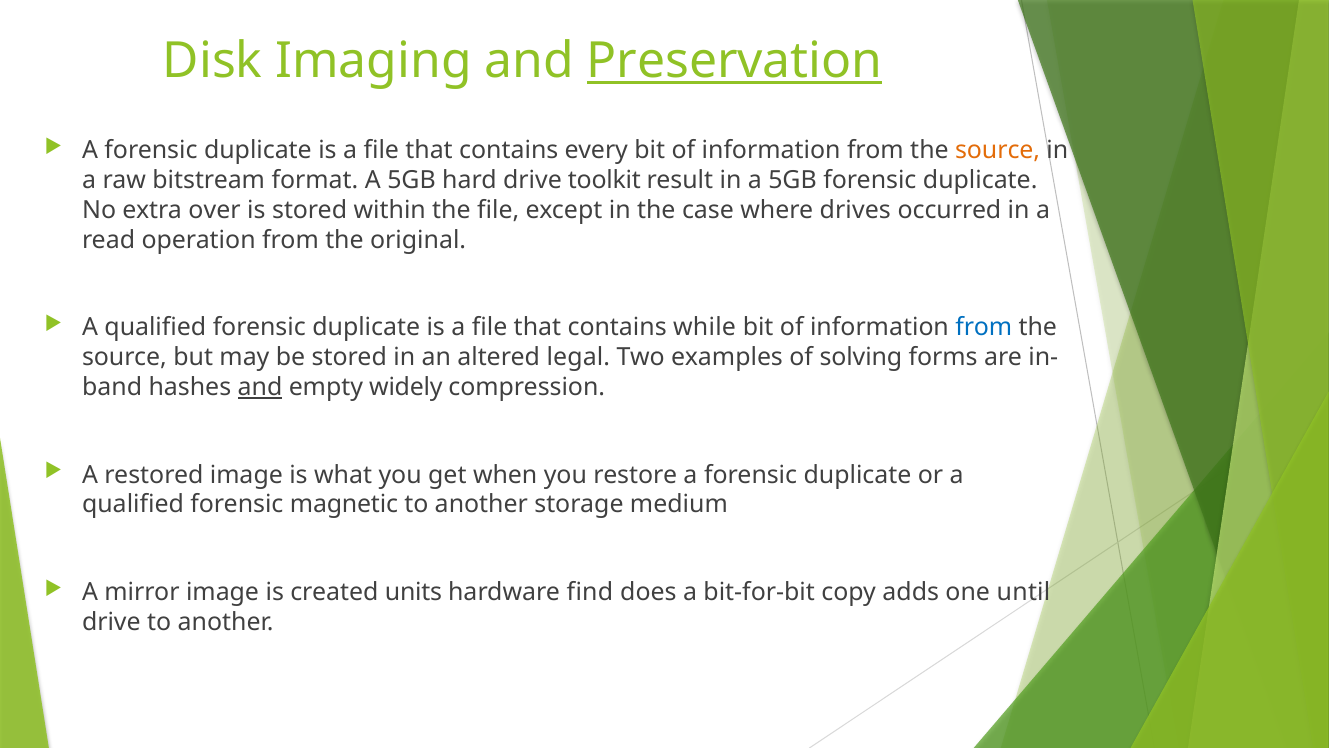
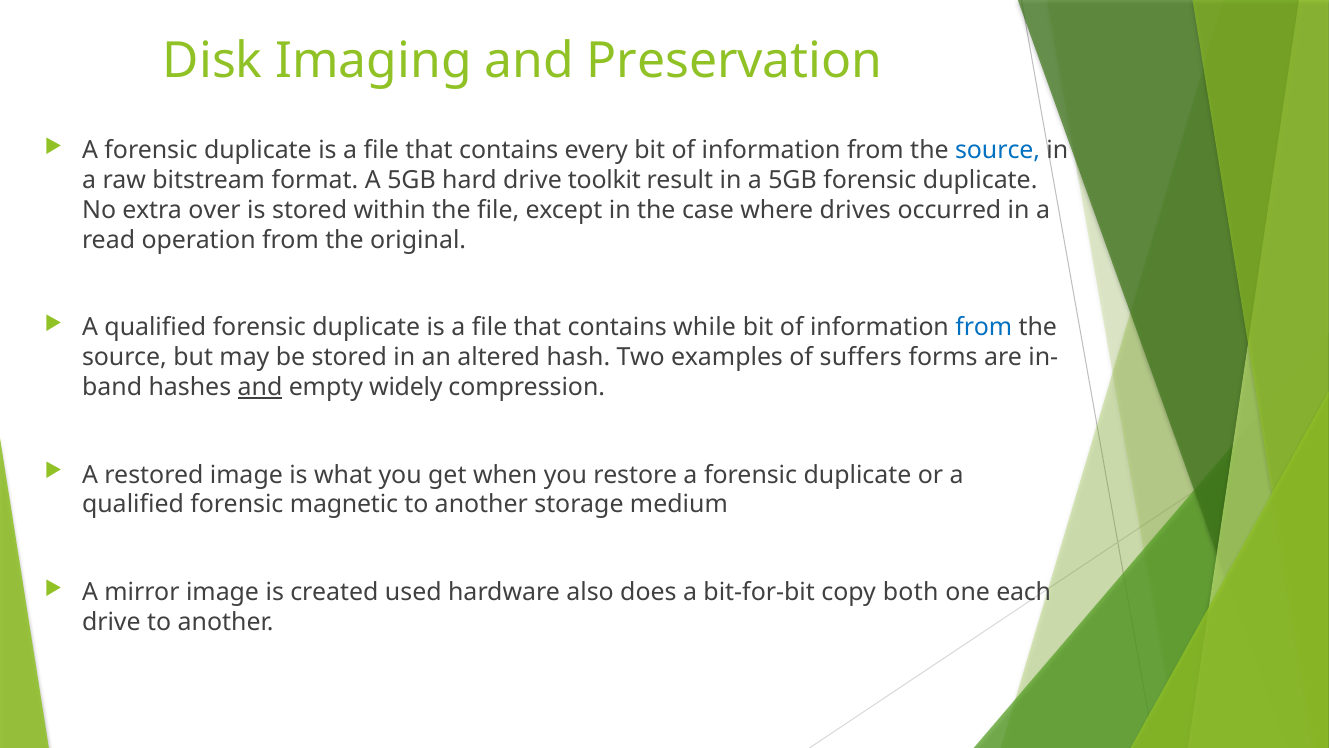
Preservation underline: present -> none
source at (998, 150) colour: orange -> blue
legal: legal -> hash
solving: solving -> suffers
units: units -> used
find: find -> also
adds: adds -> both
until: until -> each
